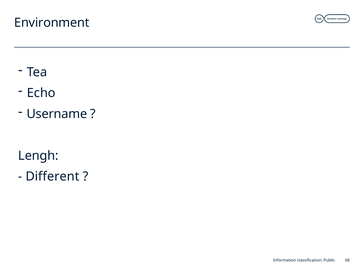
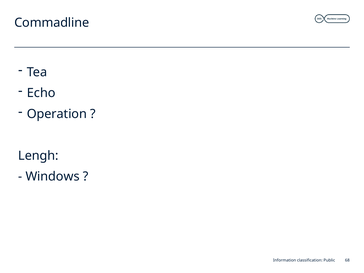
Environment: Environment -> Commadline
Username: Username -> Operation
Different: Different -> Windows
